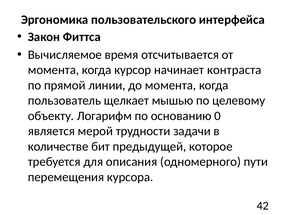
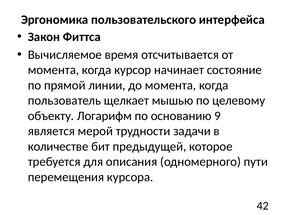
контраста: контраста -> состояние
0: 0 -> 9
